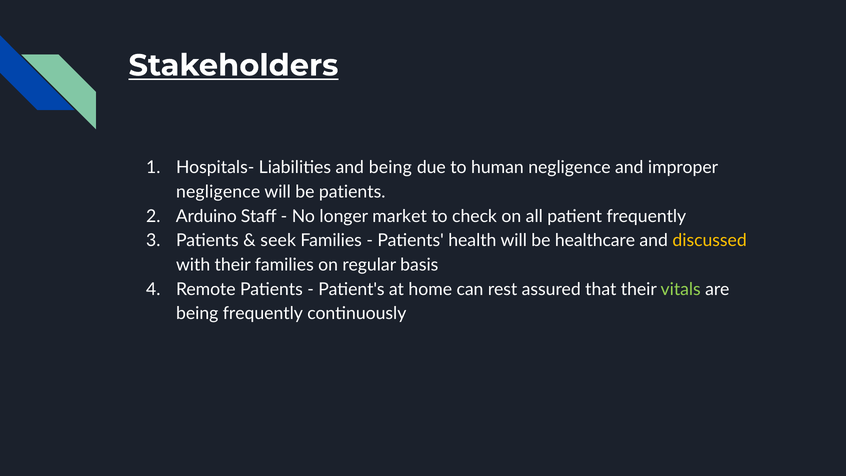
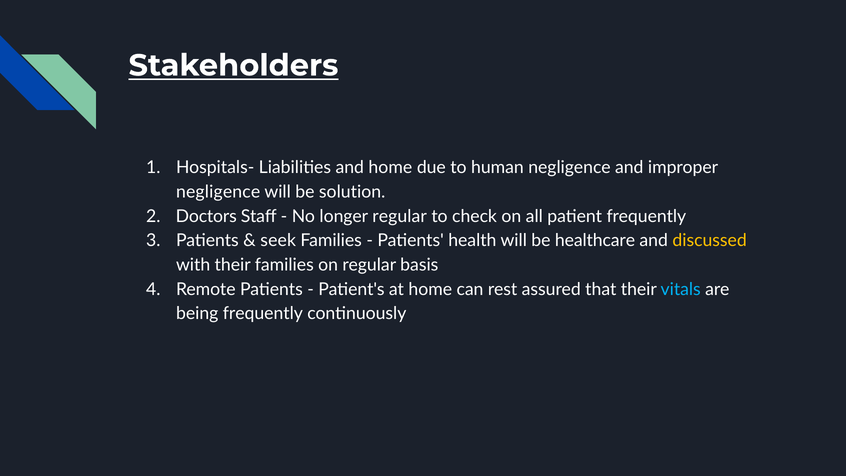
and being: being -> home
be patients: patients -> solution
Arduino: Arduino -> Doctors
longer market: market -> regular
vitals colour: light green -> light blue
